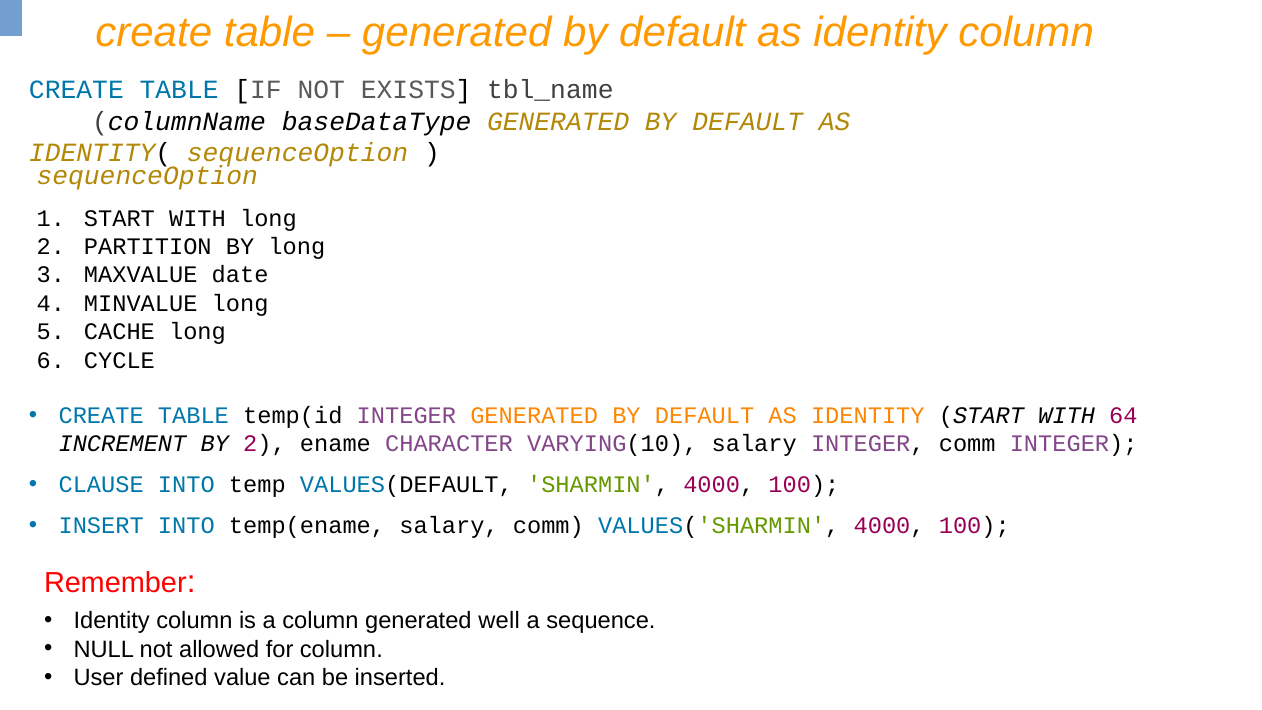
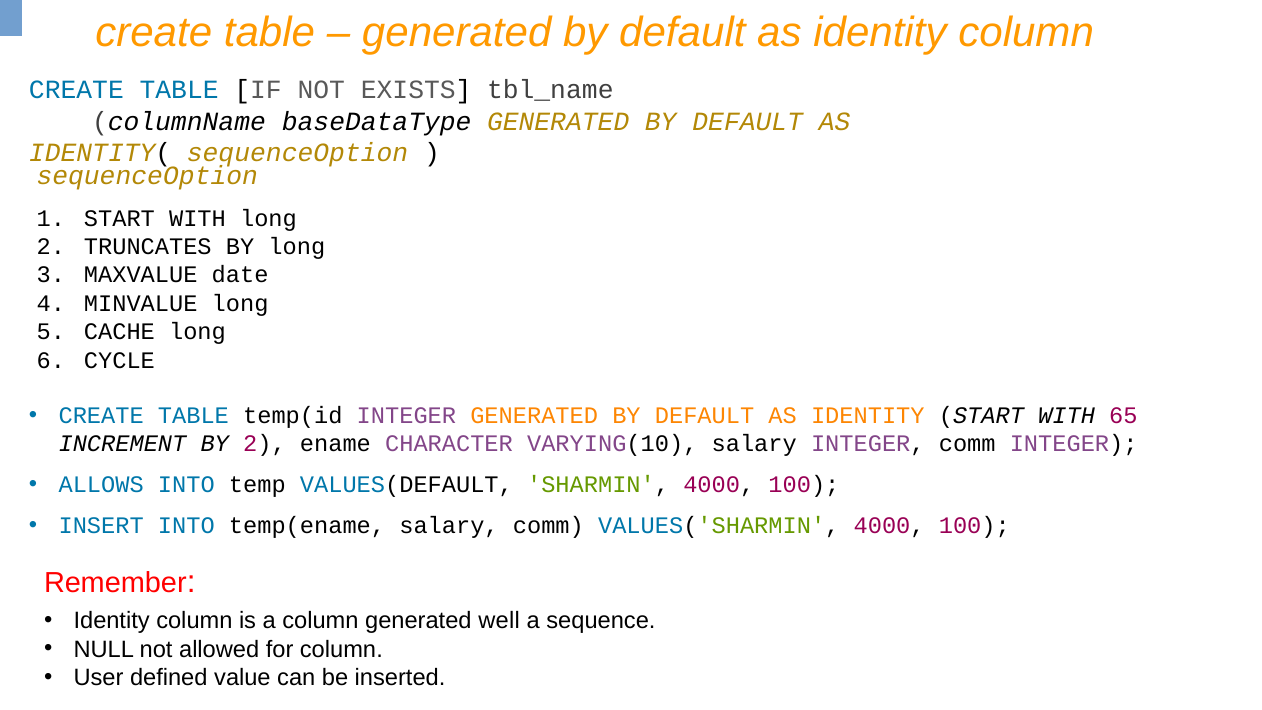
PARTITION: PARTITION -> TRUNCATES
64: 64 -> 65
CLAUSE: CLAUSE -> ALLOWS
